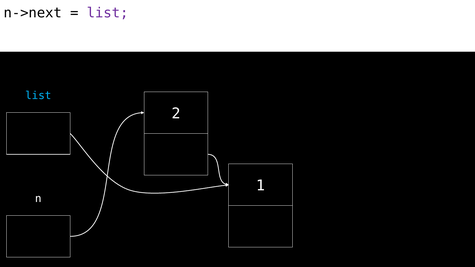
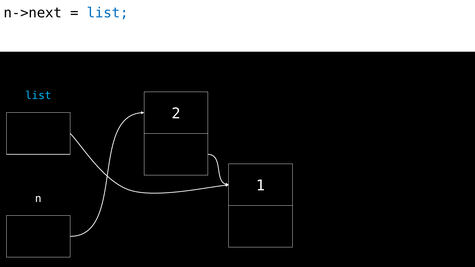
list at (108, 13) colour: purple -> blue
